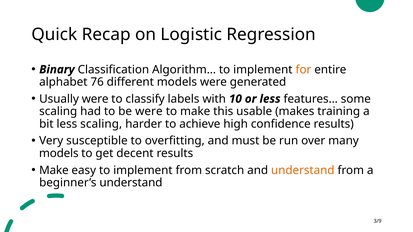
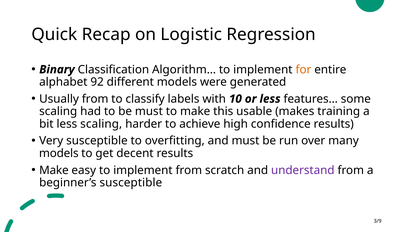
76: 76 -> 92
Usually were: were -> from
be were: were -> must
understand at (303, 170) colour: orange -> purple
beginner’s understand: understand -> susceptible
